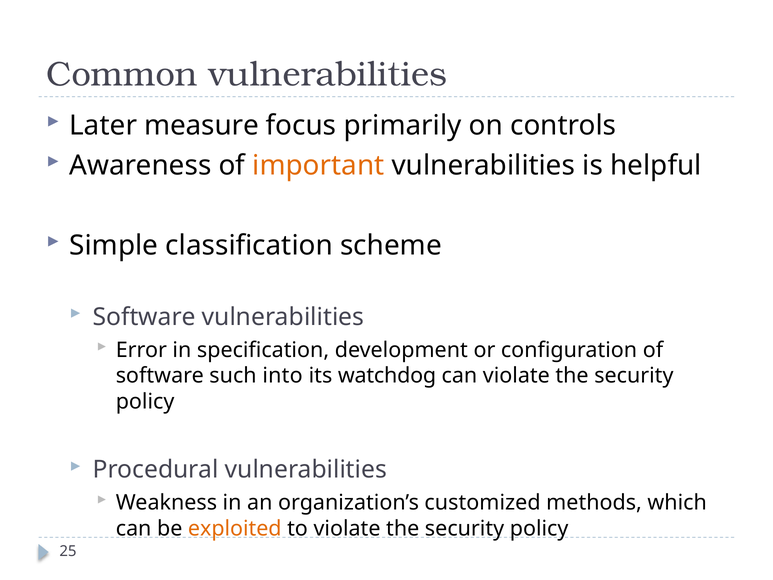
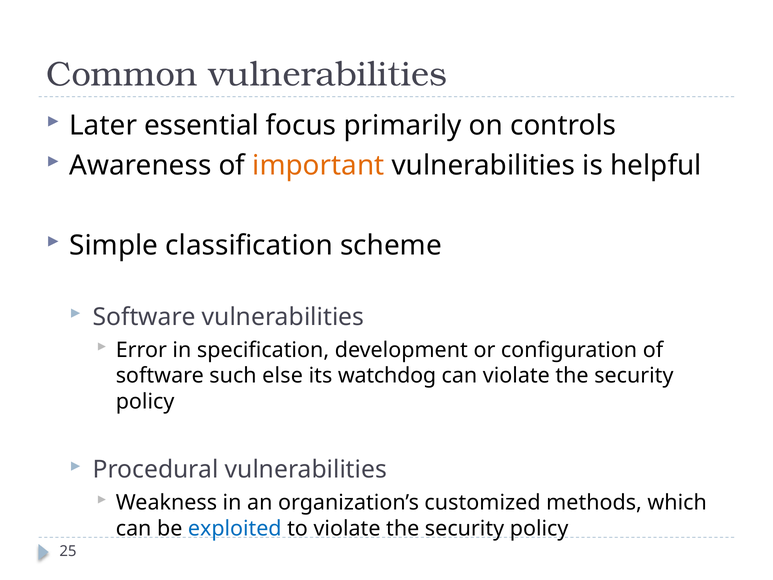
measure: measure -> essential
into: into -> else
exploited colour: orange -> blue
